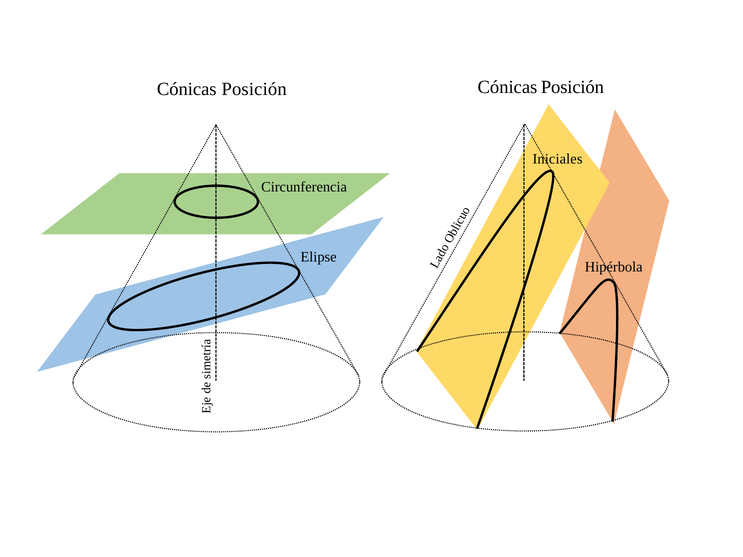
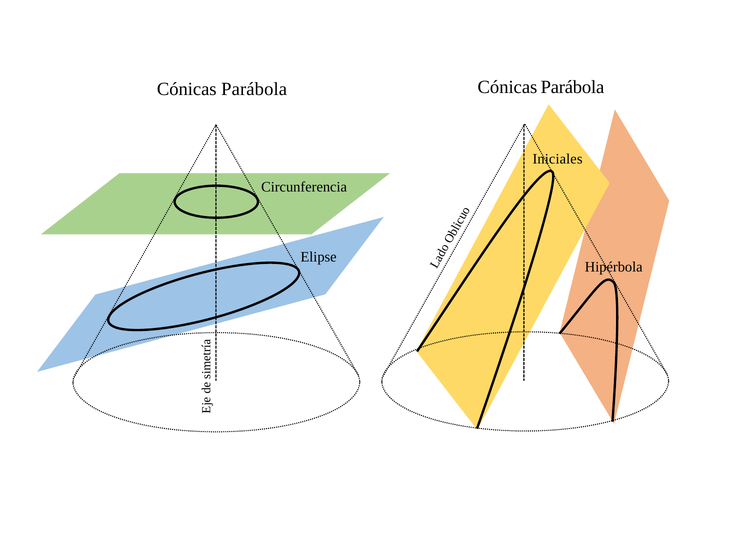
Posición at (254, 89): Posición -> Parábola
Posición at (572, 87): Posición -> Parábola
